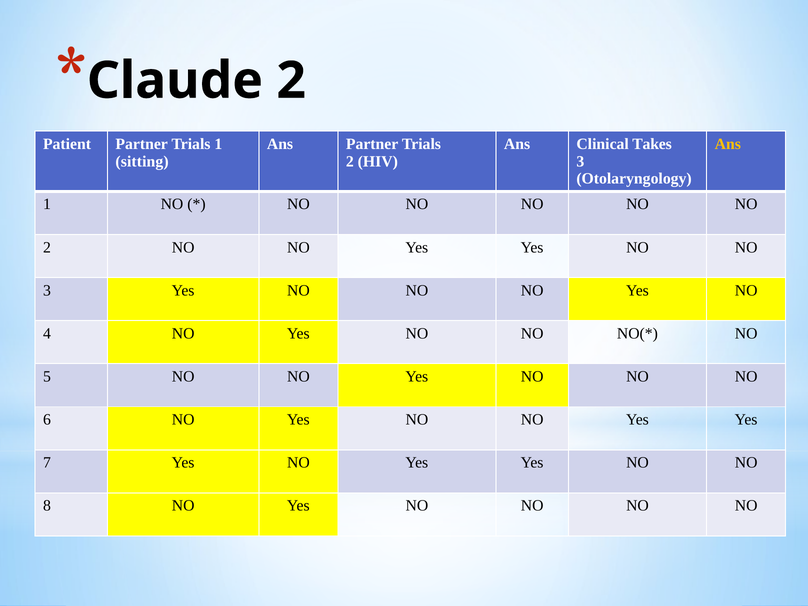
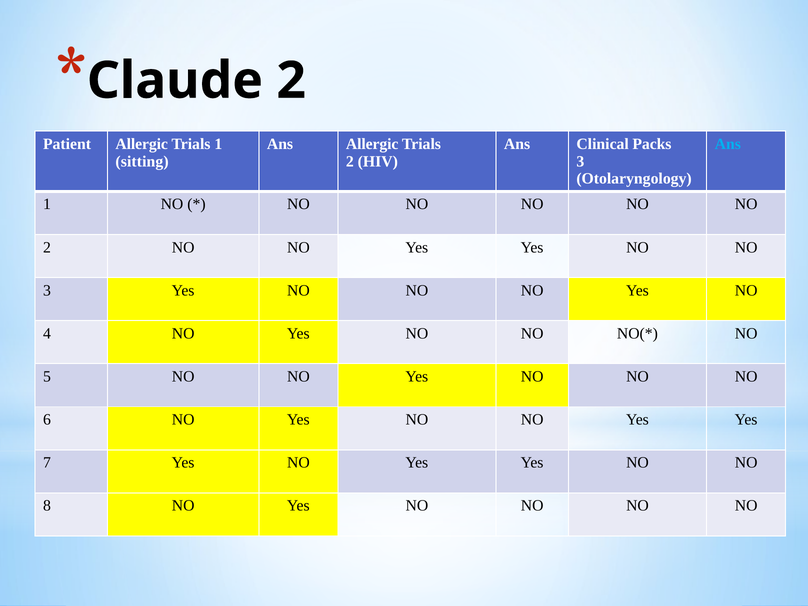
Patient Partner: Partner -> Allergic
Ans Partner: Partner -> Allergic
Takes: Takes -> Packs
Ans at (728, 144) colour: yellow -> light blue
